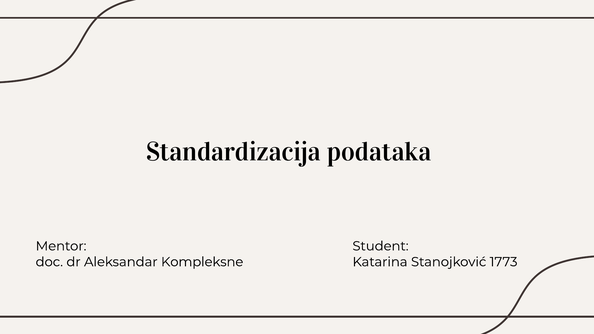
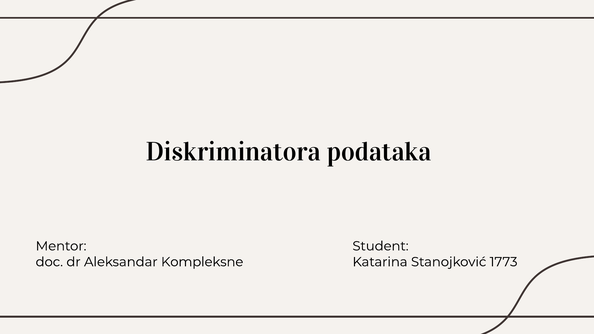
Standardizacija: Standardizacija -> Diskriminatora
